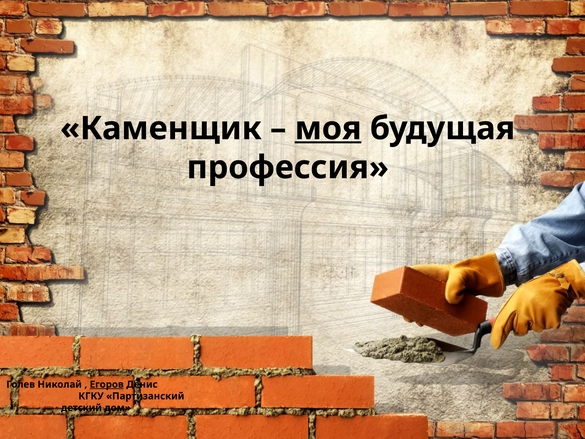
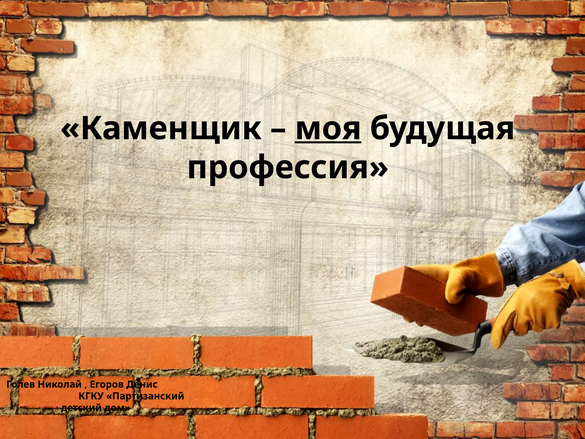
Егоров underline: present -> none
